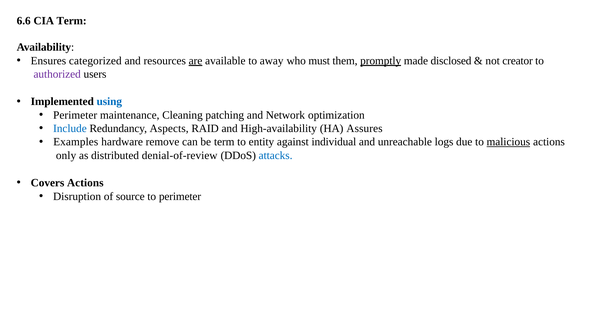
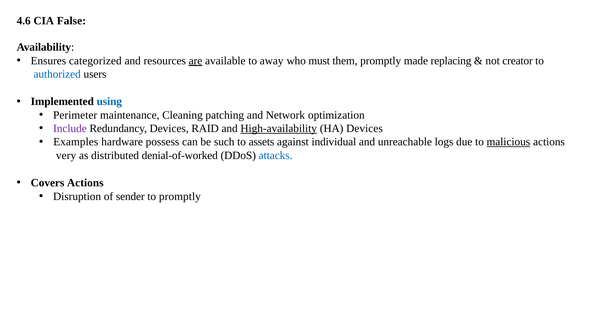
6.6: 6.6 -> 4.6
CIA Term: Term -> False
promptly at (381, 61) underline: present -> none
disclosed: disclosed -> replacing
authorized colour: purple -> blue
Include colour: blue -> purple
Redundancy Aspects: Aspects -> Devices
High-availability underline: none -> present
HA Assures: Assures -> Devices
remove: remove -> possess
be term: term -> such
entity: entity -> assets
only: only -> very
denial-of-review: denial-of-review -> denial-of-worked
source: source -> sender
to perimeter: perimeter -> promptly
